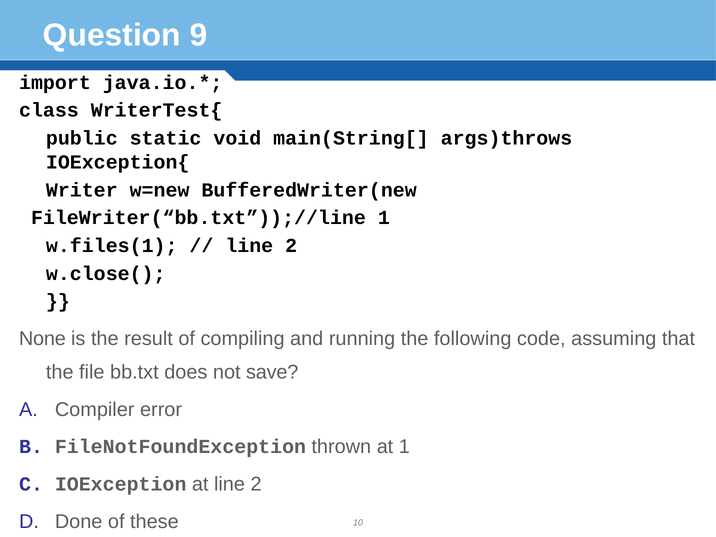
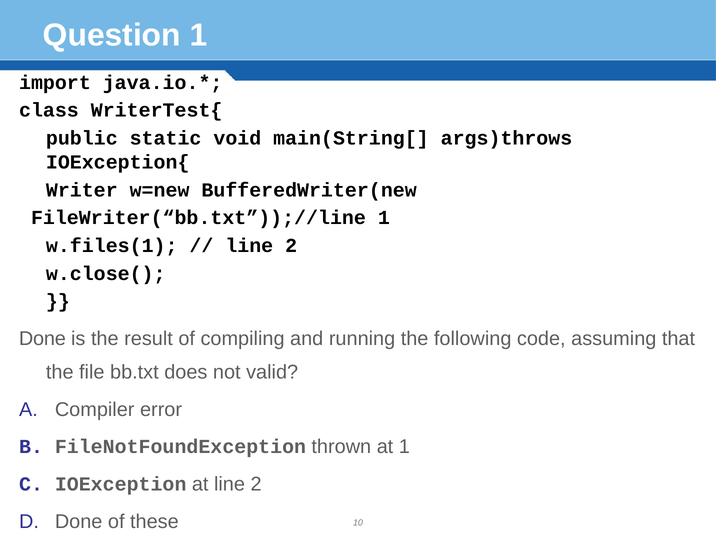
Question 9: 9 -> 1
None at (42, 339): None -> Done
save: save -> valid
